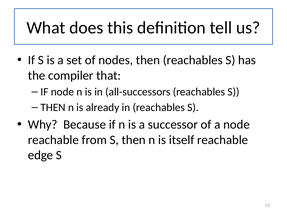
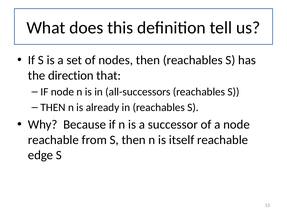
compiler: compiler -> direction
